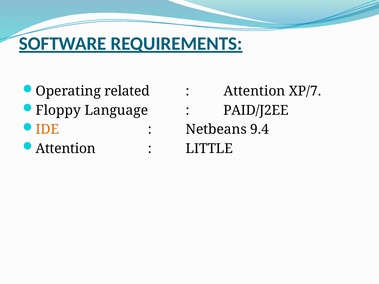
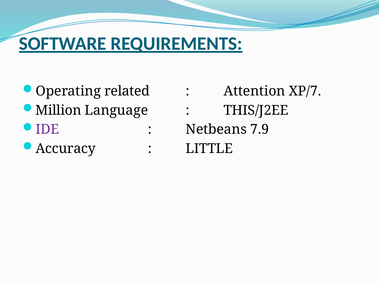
Floppy: Floppy -> Million
PAID/J2EE: PAID/J2EE -> THIS/J2EE
IDE colour: orange -> purple
9.4: 9.4 -> 7.9
Attention at (66, 149): Attention -> Accuracy
